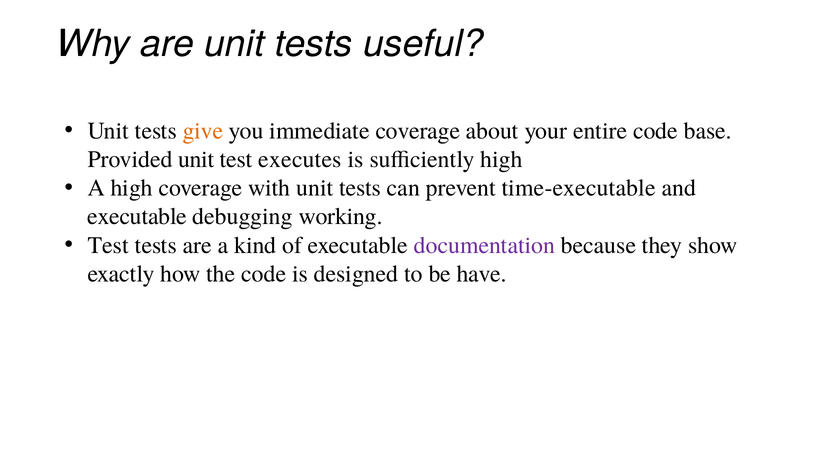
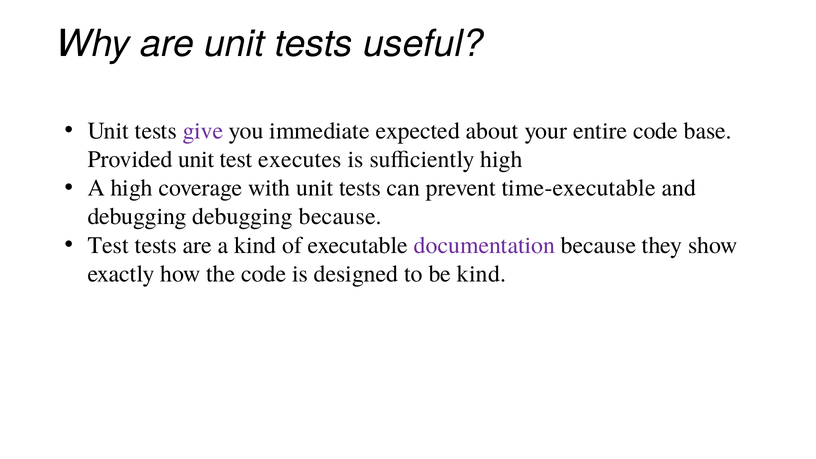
give colour: orange -> purple
immediate coverage: coverage -> expected
executable at (137, 217): executable -> debugging
debugging working: working -> because
be have: have -> kind
